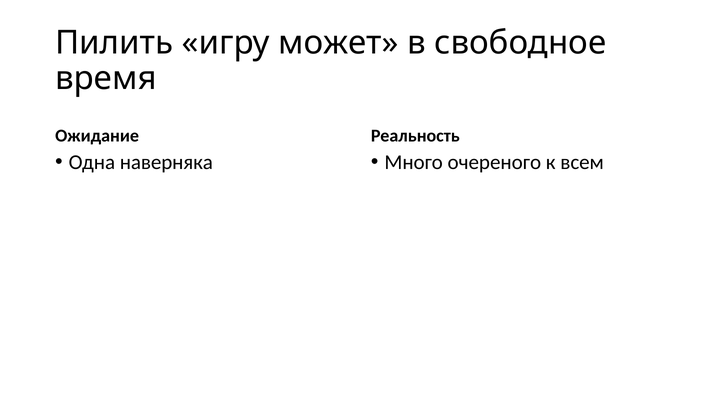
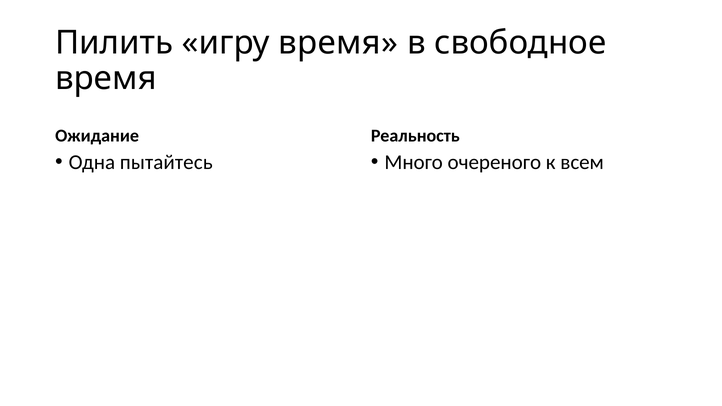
игру может: может -> время
наверняка: наверняка -> пытайтесь
